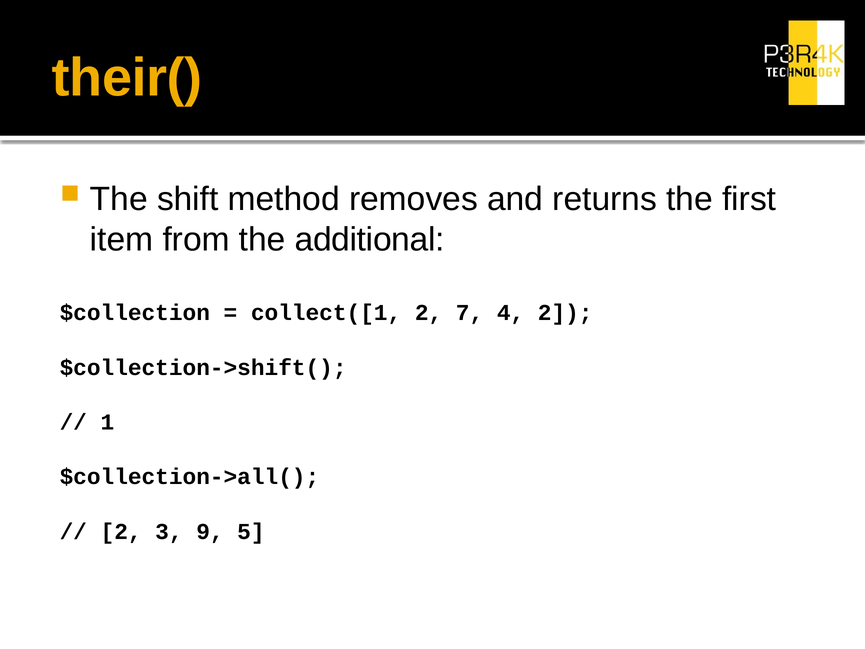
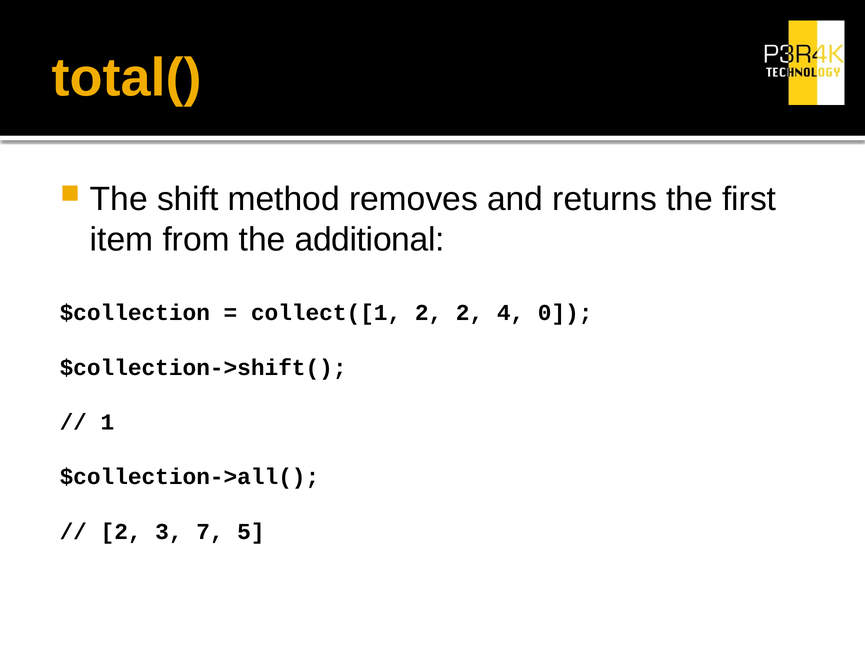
their(: their( -> total(
2 7: 7 -> 2
4 2: 2 -> 0
9: 9 -> 7
